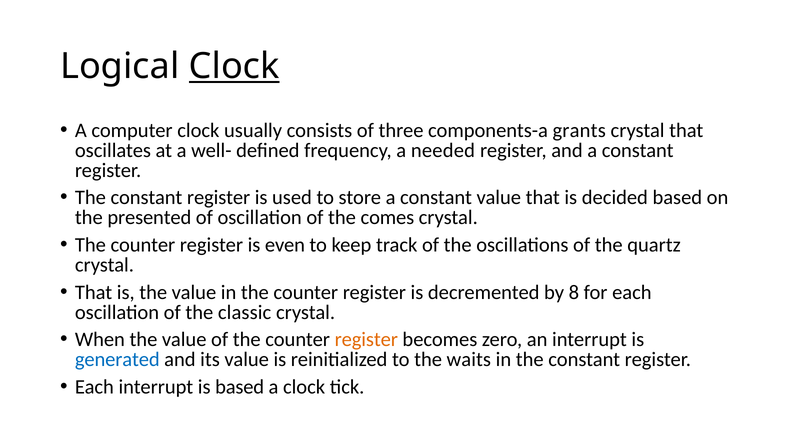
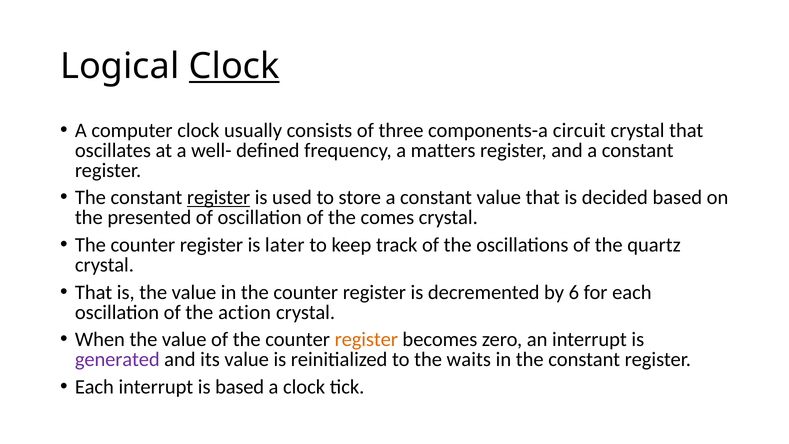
grants: grants -> circuit
needed: needed -> matters
register at (219, 198) underline: none -> present
even: even -> later
8: 8 -> 6
classic: classic -> action
generated colour: blue -> purple
